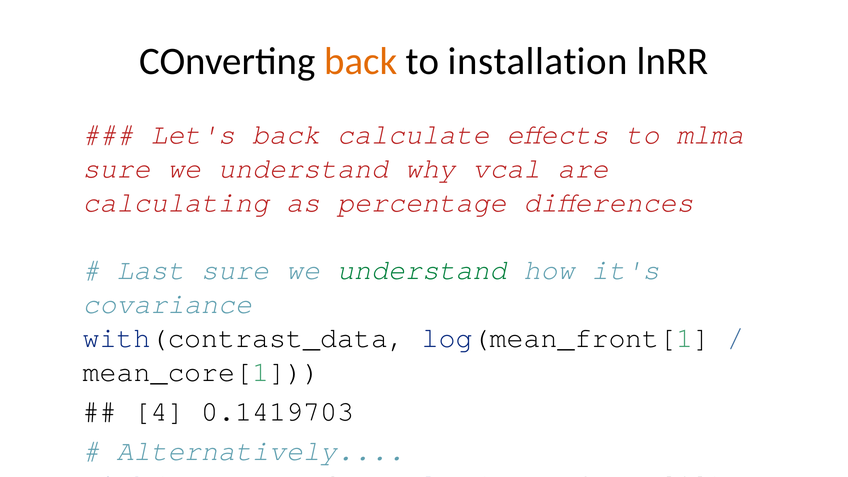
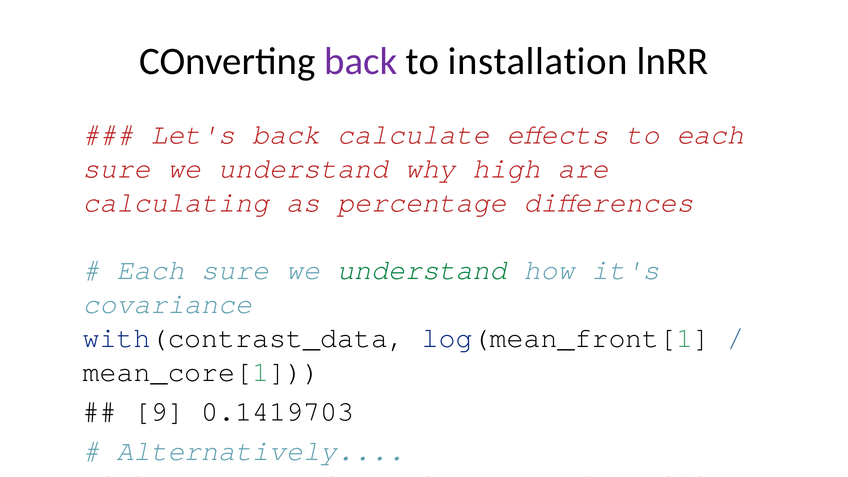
back at (361, 62) colour: orange -> purple
to mlma: mlma -> each
vcal: vcal -> high
Last at (151, 270): Last -> Each
4: 4 -> 9
